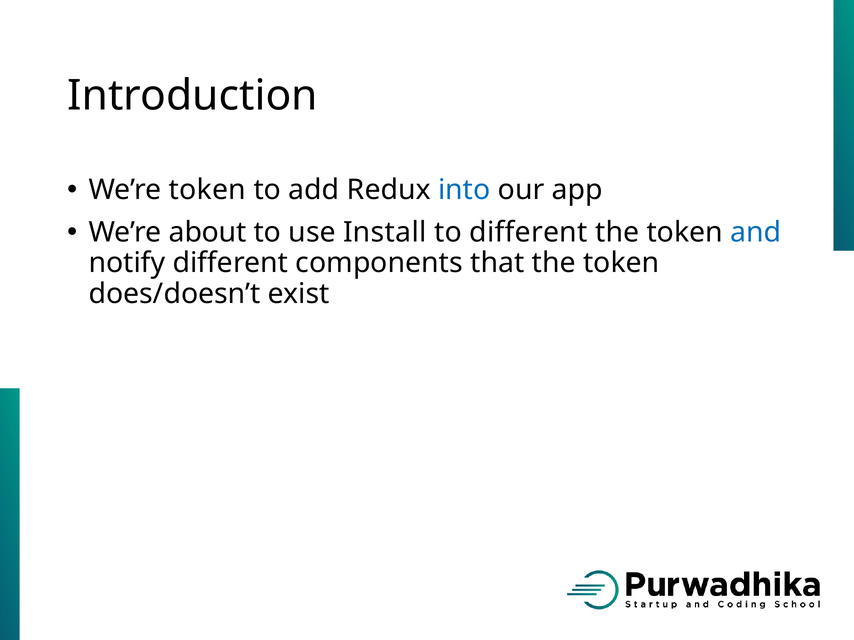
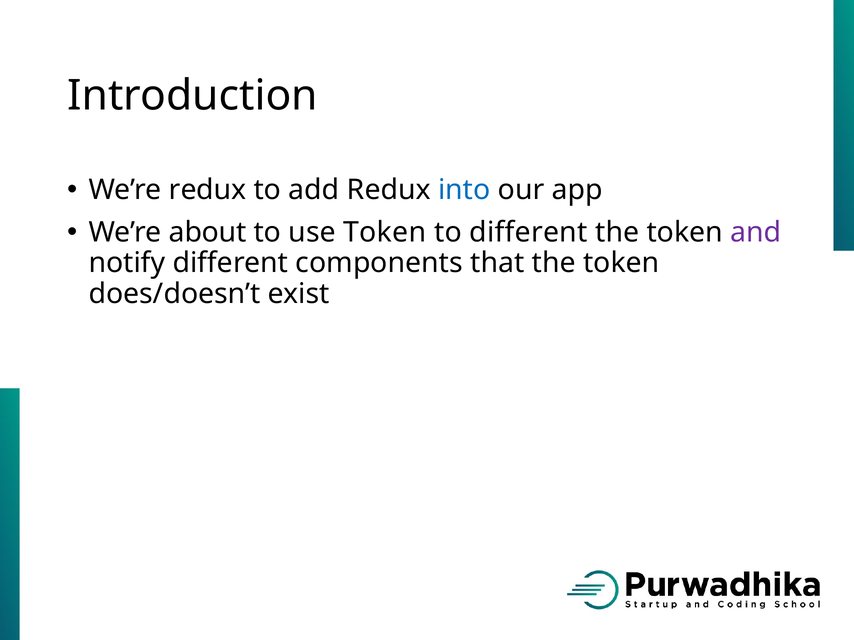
We’re token: token -> redux
use Install: Install -> Token
and colour: blue -> purple
